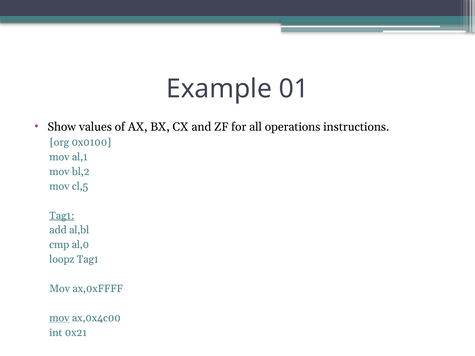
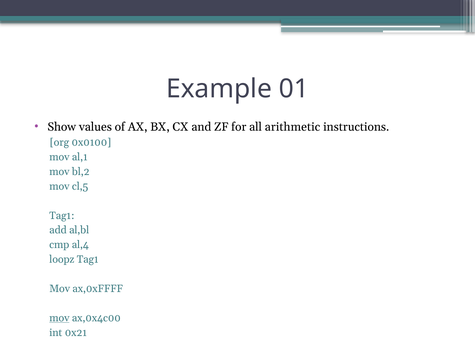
operations: operations -> arithmetic
Tag1 at (62, 216) underline: present -> none
al,0: al,0 -> al,4
